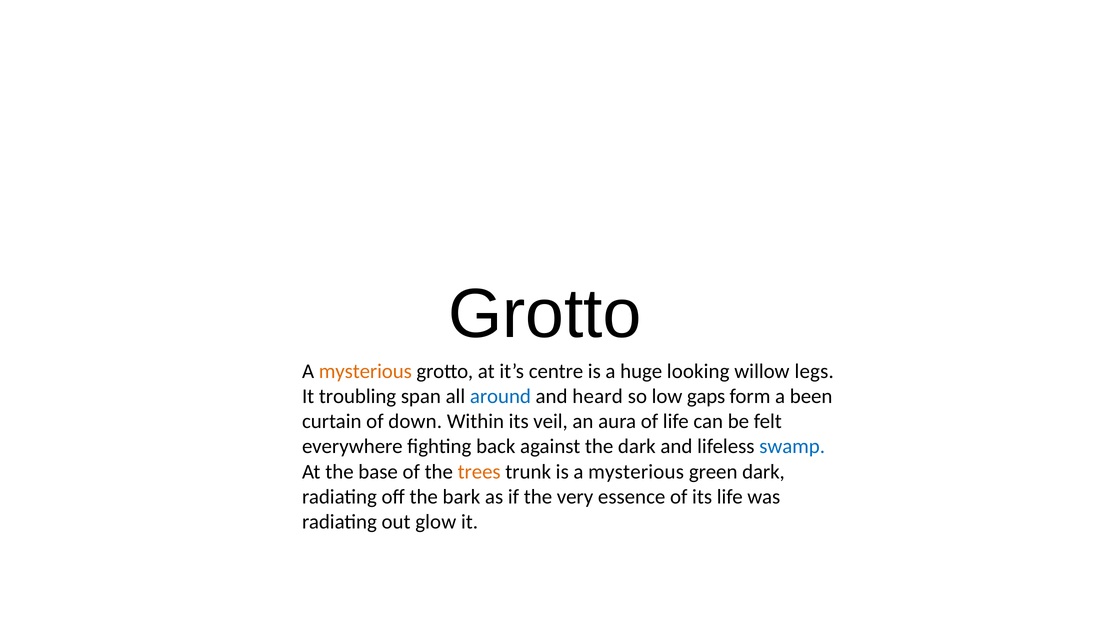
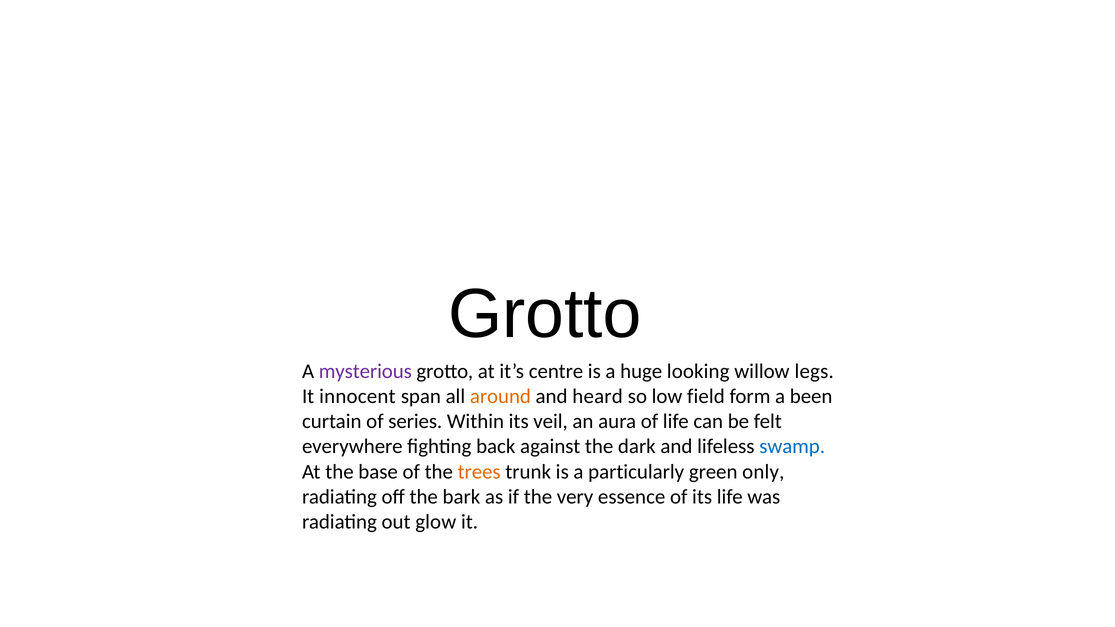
mysterious at (365, 371) colour: orange -> purple
troubling: troubling -> innocent
around colour: blue -> orange
gaps: gaps -> field
down: down -> series
is a mysterious: mysterious -> particularly
green dark: dark -> only
